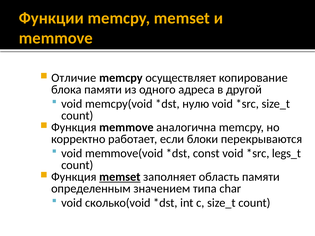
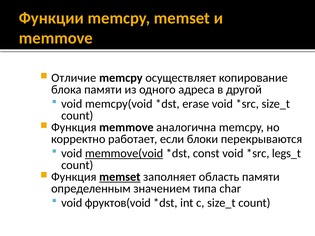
нулю: нулю -> erase
memmove(void underline: none -> present
сколько(void: сколько(void -> фруктов(void
